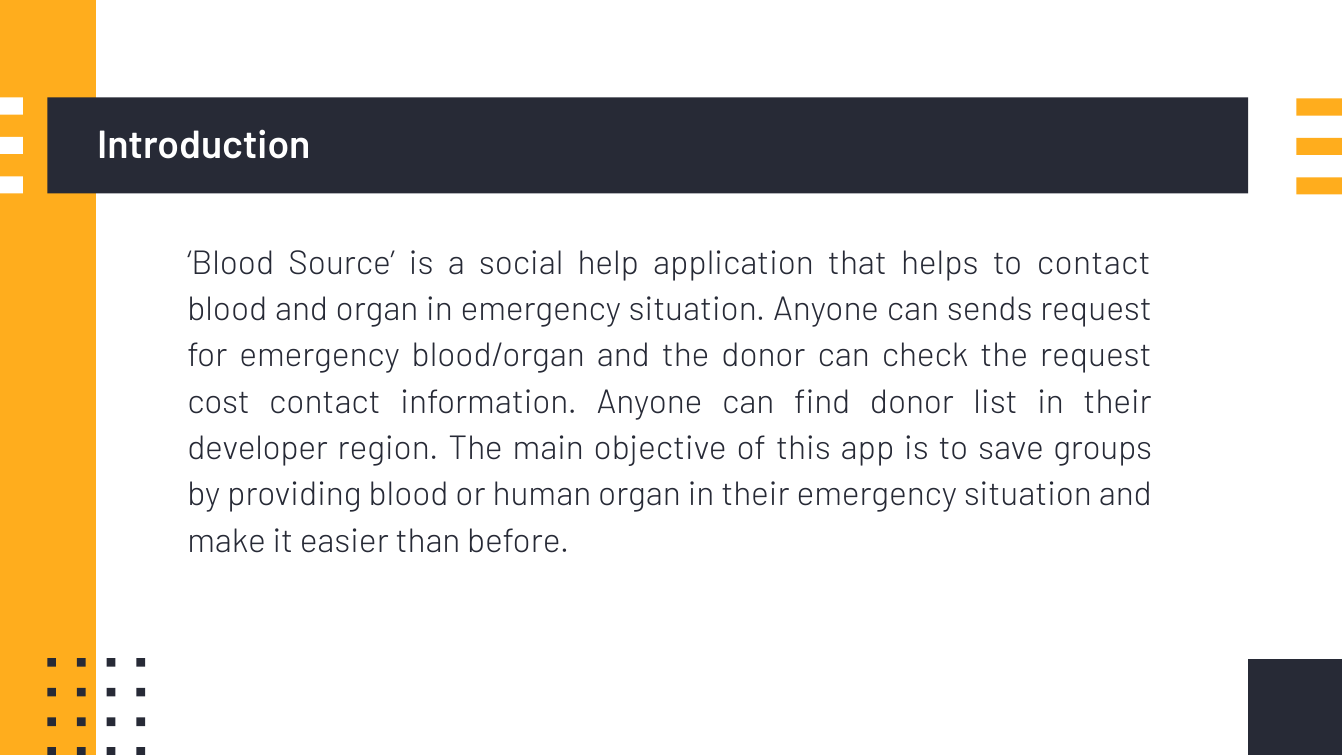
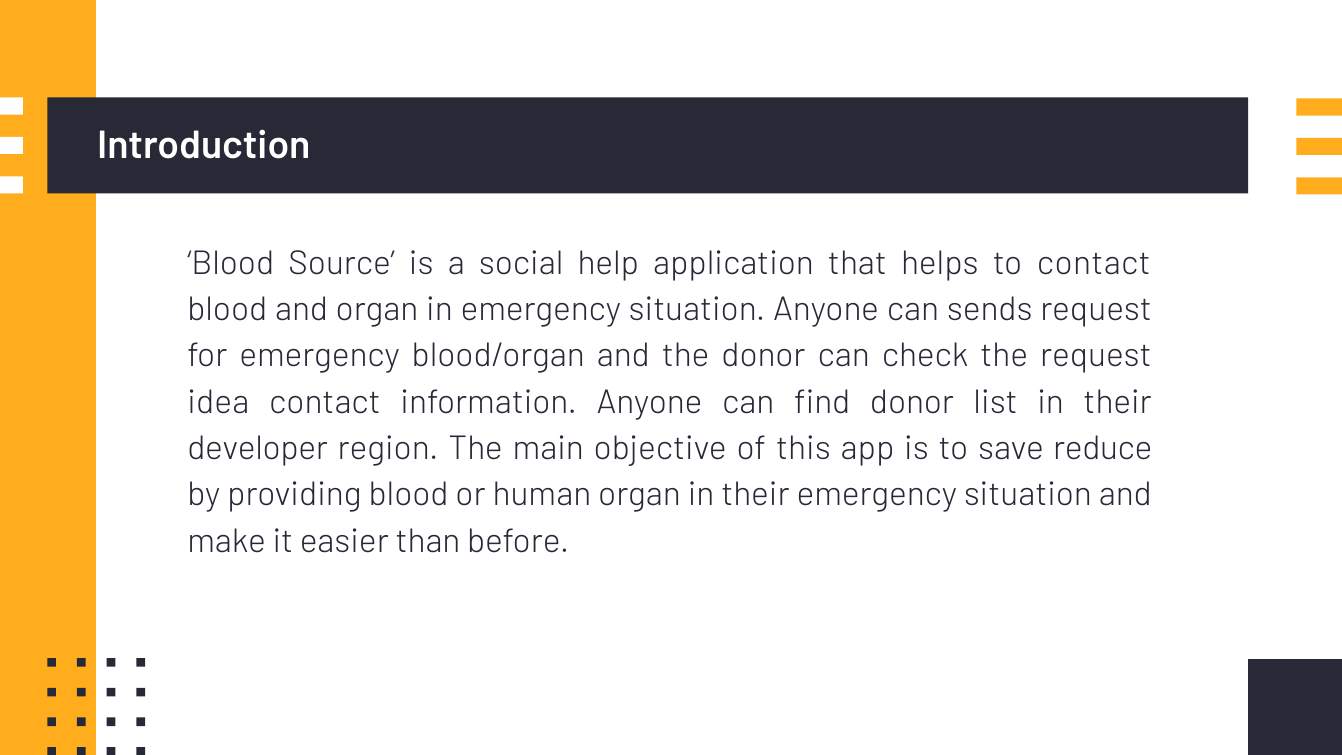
cost: cost -> idea
groups: groups -> reduce
